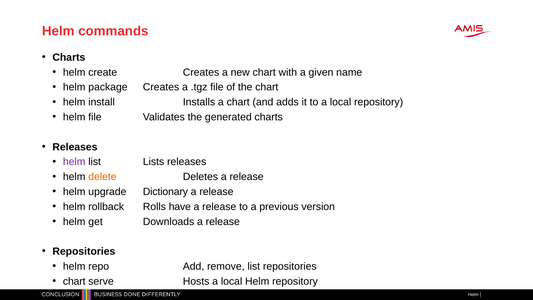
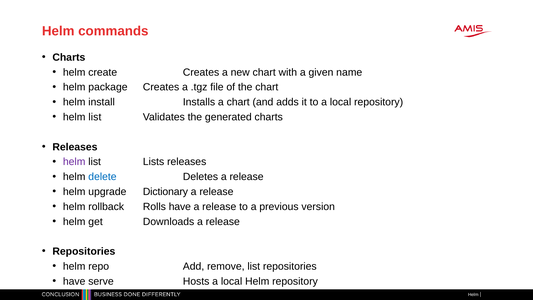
file at (95, 117): file -> list
delete colour: orange -> blue
chart at (74, 281): chart -> have
